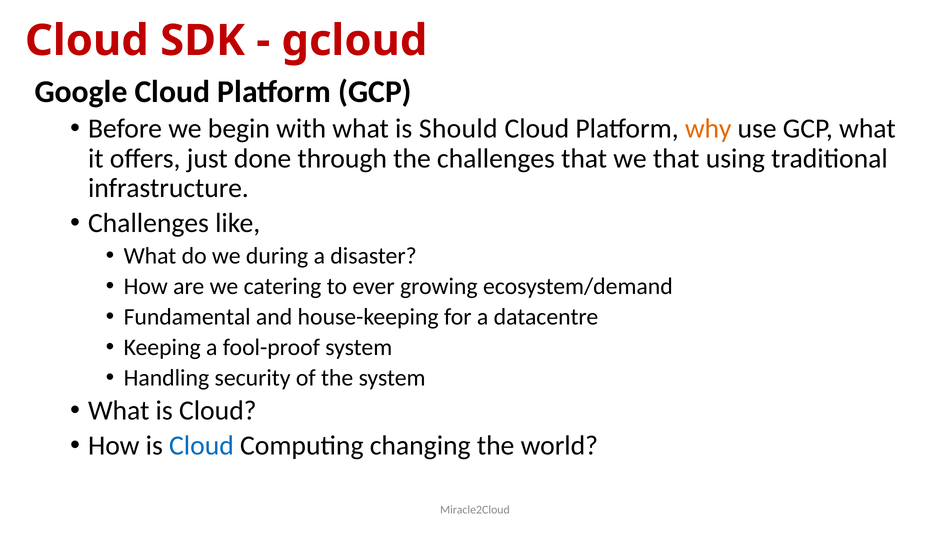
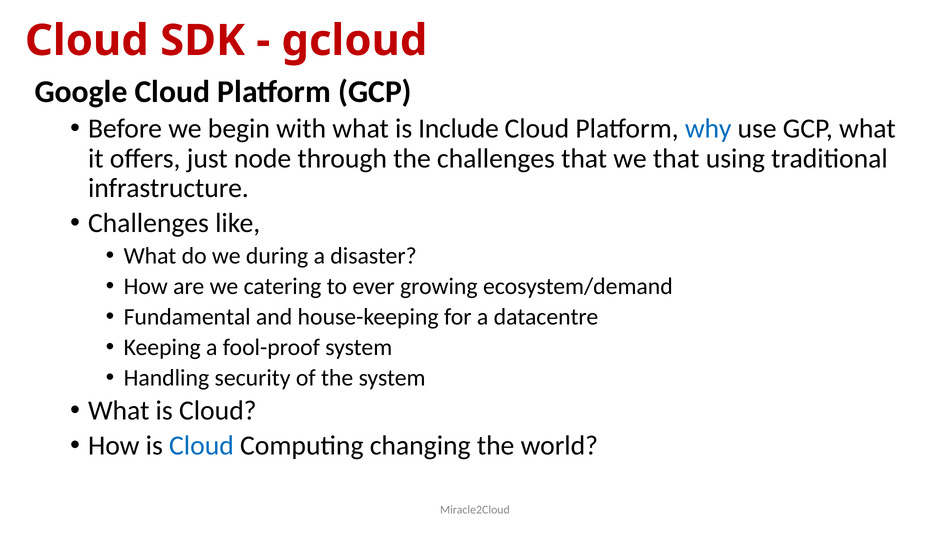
Should: Should -> Include
why colour: orange -> blue
done: done -> node
